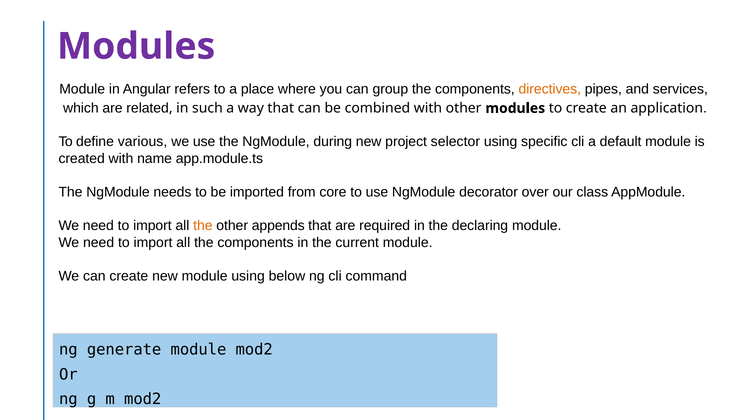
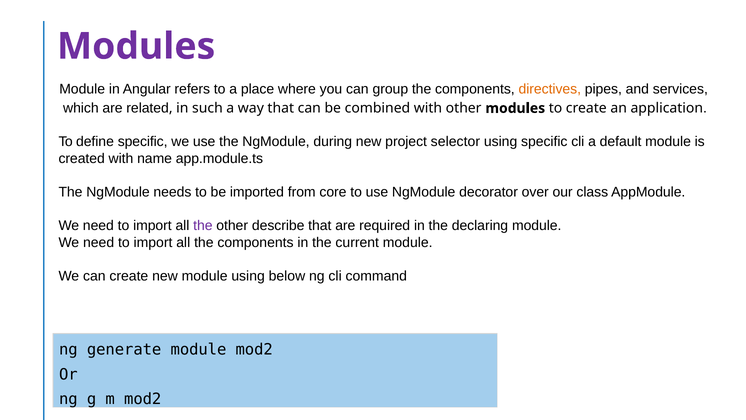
define various: various -> specific
the at (203, 226) colour: orange -> purple
appends: appends -> describe
